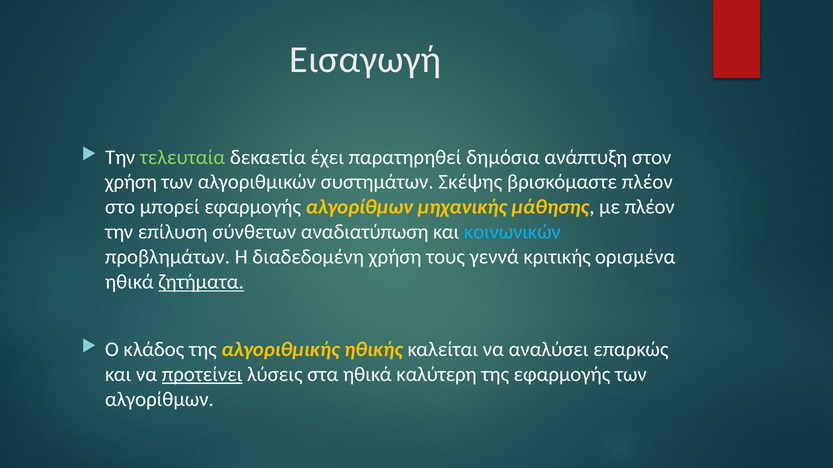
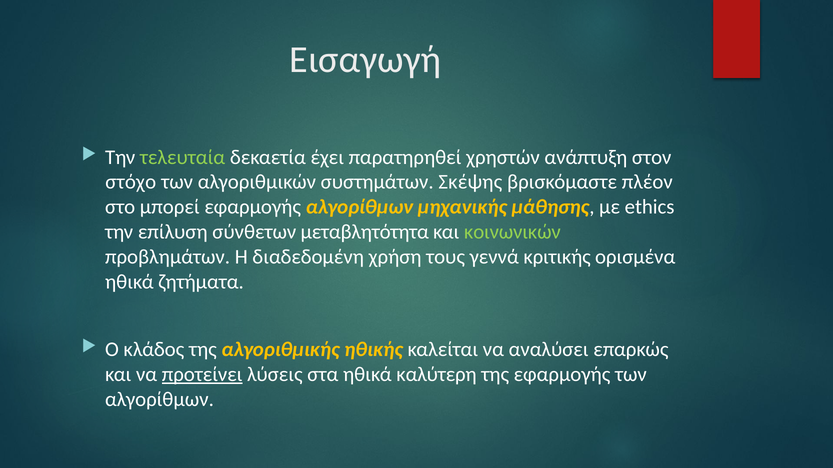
δημόσια: δημόσια -> χρηστών
χρήση at (131, 182): χρήση -> στόχο
με πλέον: πλέον -> ethics
αναδιατύπωση: αναδιατύπωση -> μεταβλητότητα
κοινωνικών colour: light blue -> light green
ζητήματα underline: present -> none
